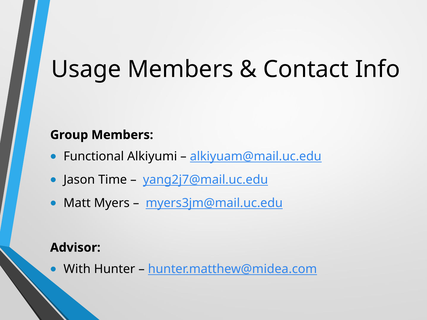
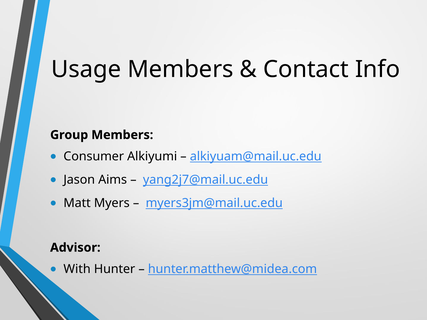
Functional: Functional -> Consumer
Time: Time -> Aims
